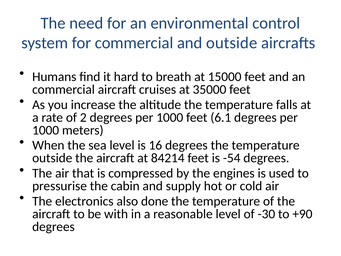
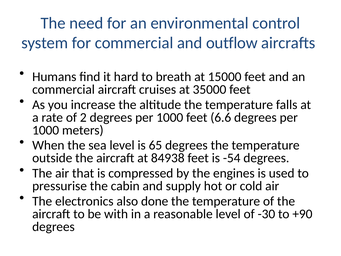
and outside: outside -> outflow
6.1: 6.1 -> 6.6
16: 16 -> 65
84214: 84214 -> 84938
